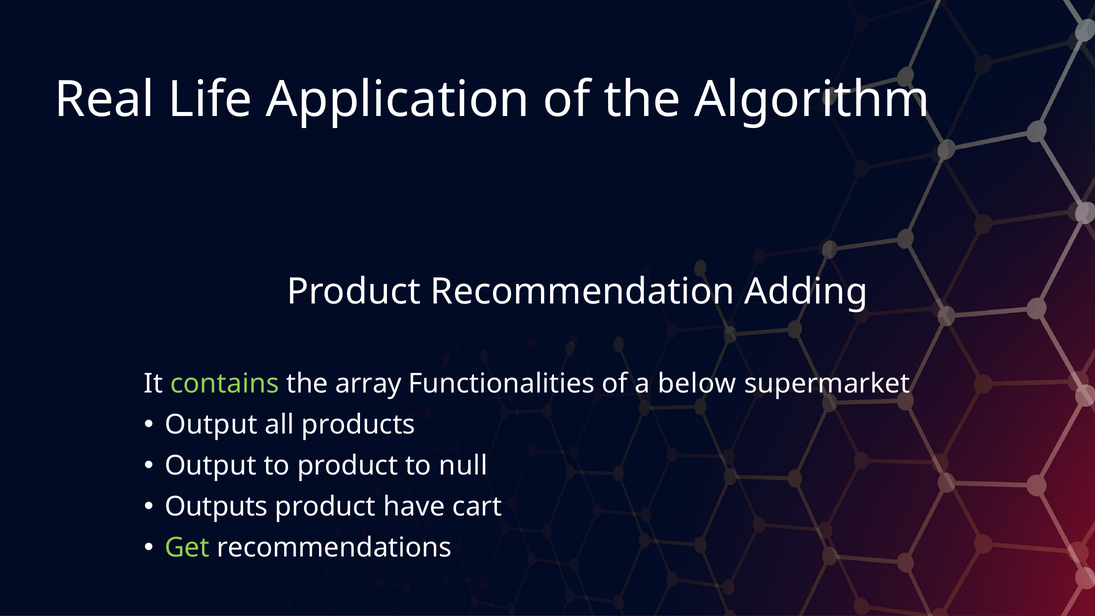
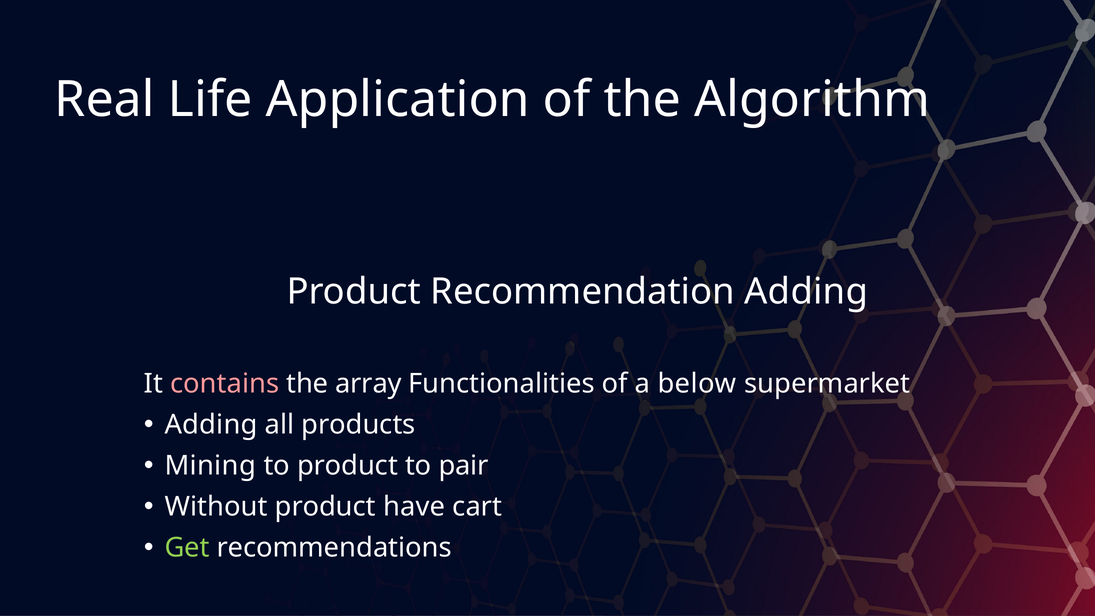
contains colour: light green -> pink
Output at (211, 425): Output -> Adding
Output at (210, 466): Output -> Mining
null: null -> pair
Outputs: Outputs -> Without
